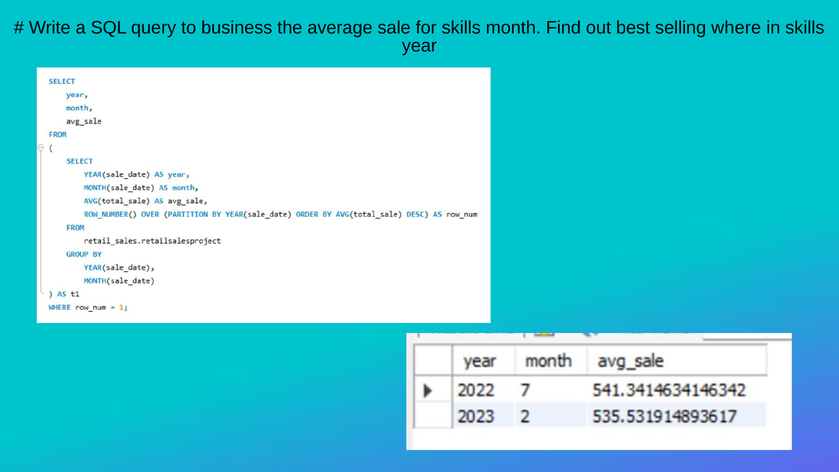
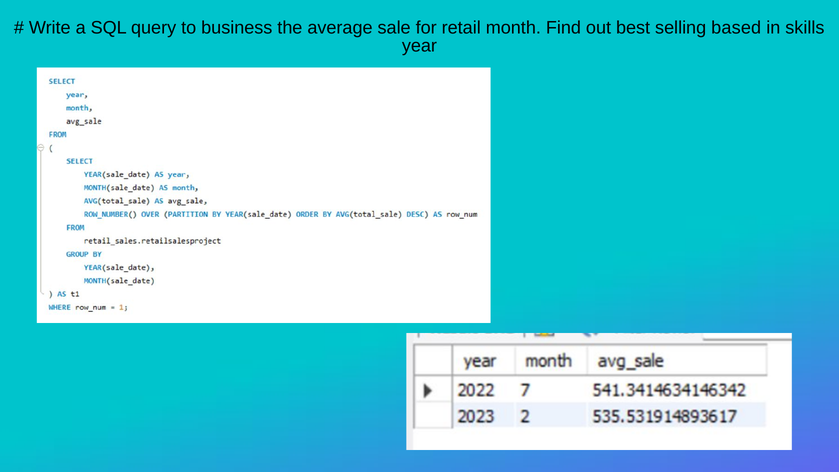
for skills: skills -> retail
where: where -> based
